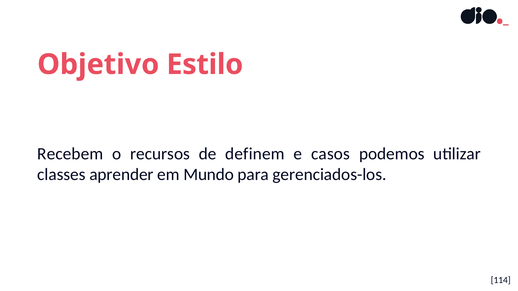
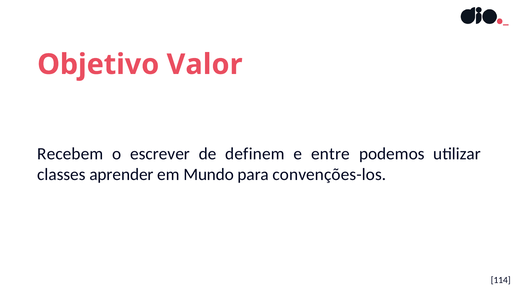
Estilo: Estilo -> Valor
recursos: recursos -> escrever
casos: casos -> entre
gerenciados-los: gerenciados-los -> convenções-los
